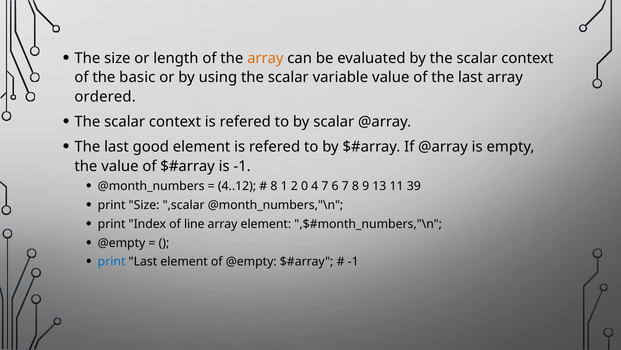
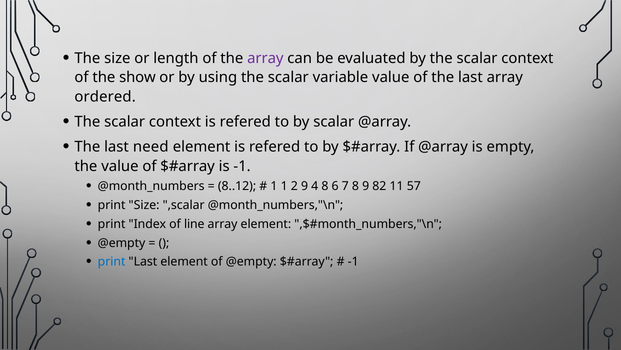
array at (265, 58) colour: orange -> purple
basic: basic -> show
good: good -> need
4..12: 4..12 -> 8..12
8 at (274, 186): 8 -> 1
2 0: 0 -> 9
4 7: 7 -> 8
13: 13 -> 82
39: 39 -> 57
